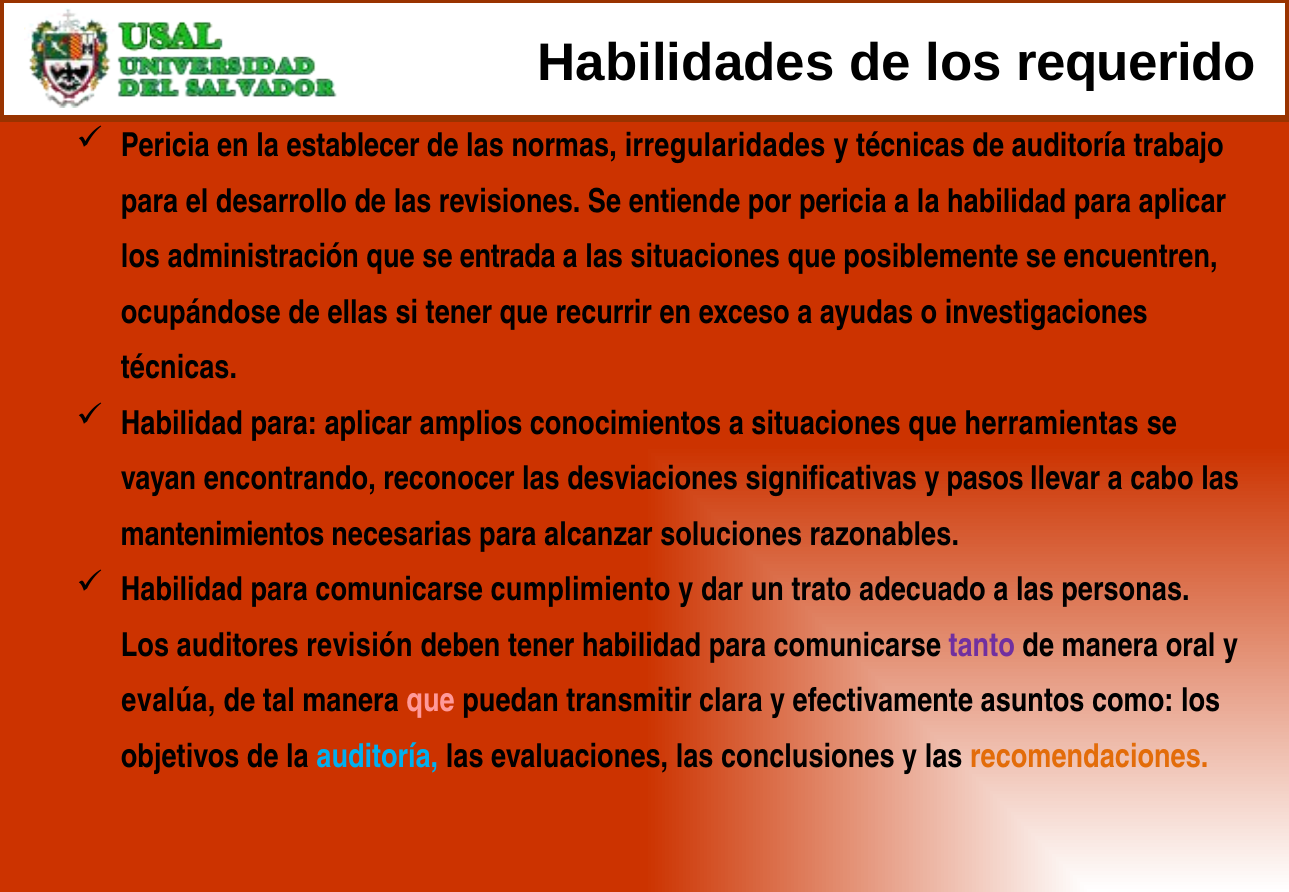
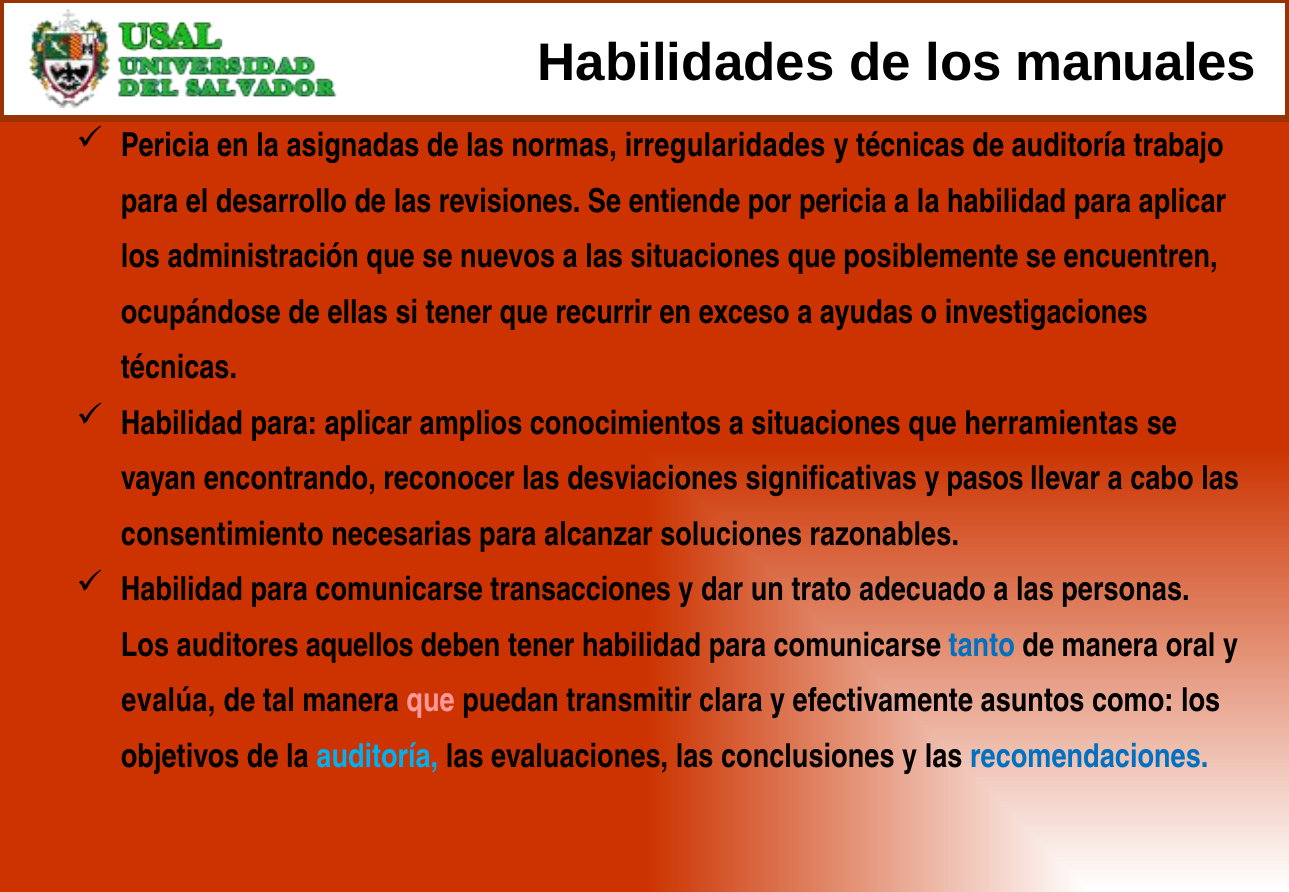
requerido: requerido -> manuales
establecer: establecer -> asignadas
entrada: entrada -> nuevos
mantenimientos: mantenimientos -> consentimiento
cumplimiento: cumplimiento -> transacciones
revisión: revisión -> aquellos
tanto colour: purple -> blue
recomendaciones colour: orange -> blue
